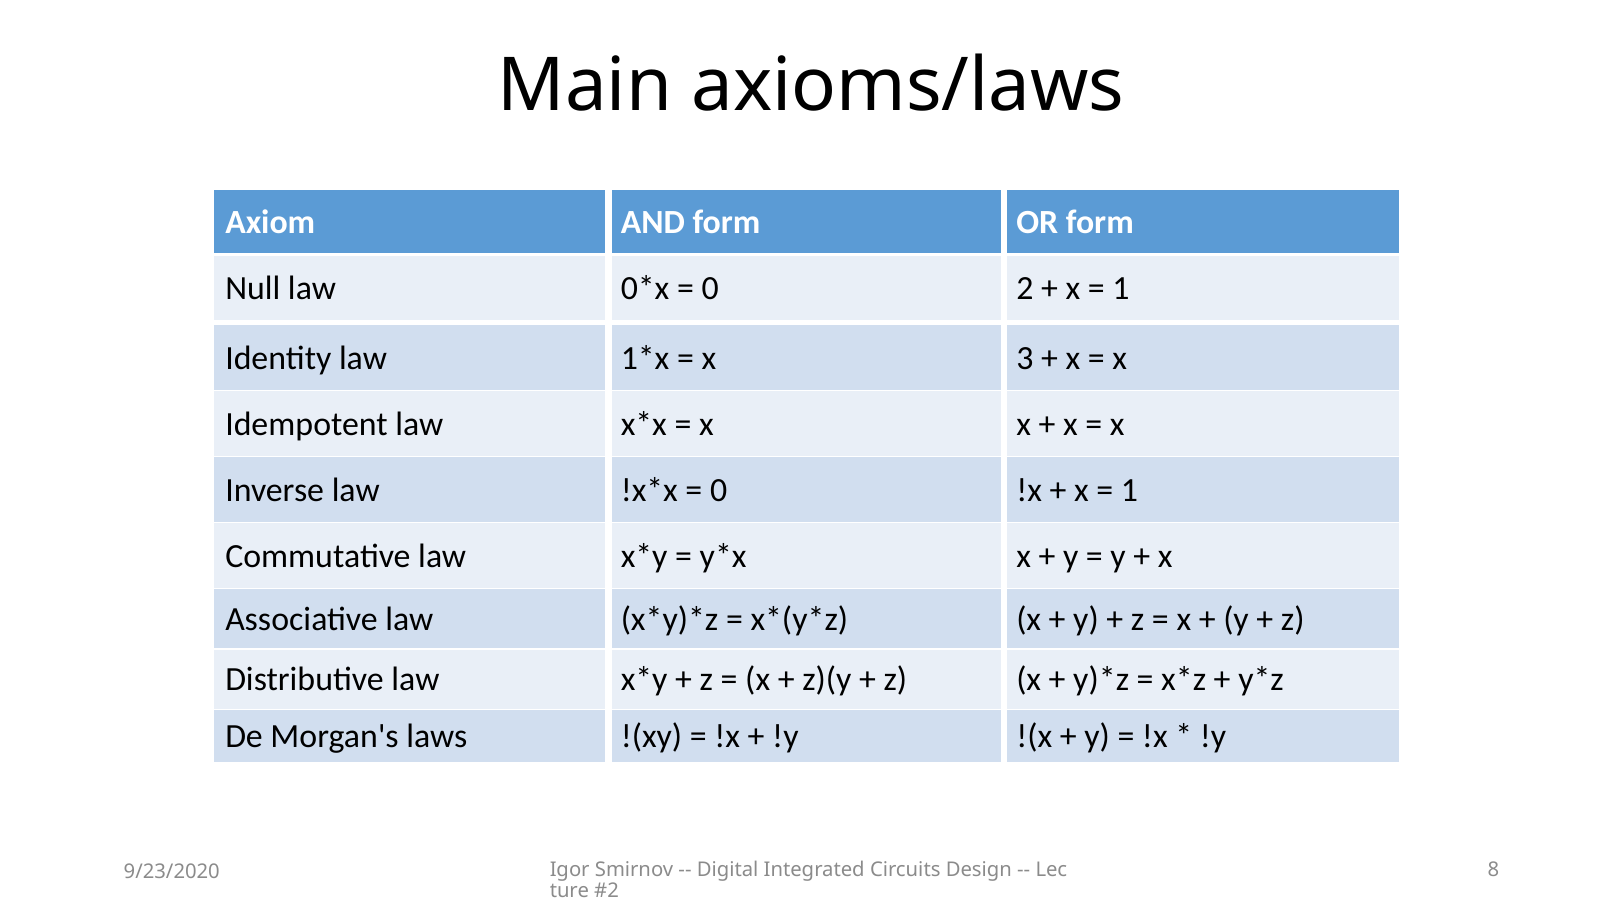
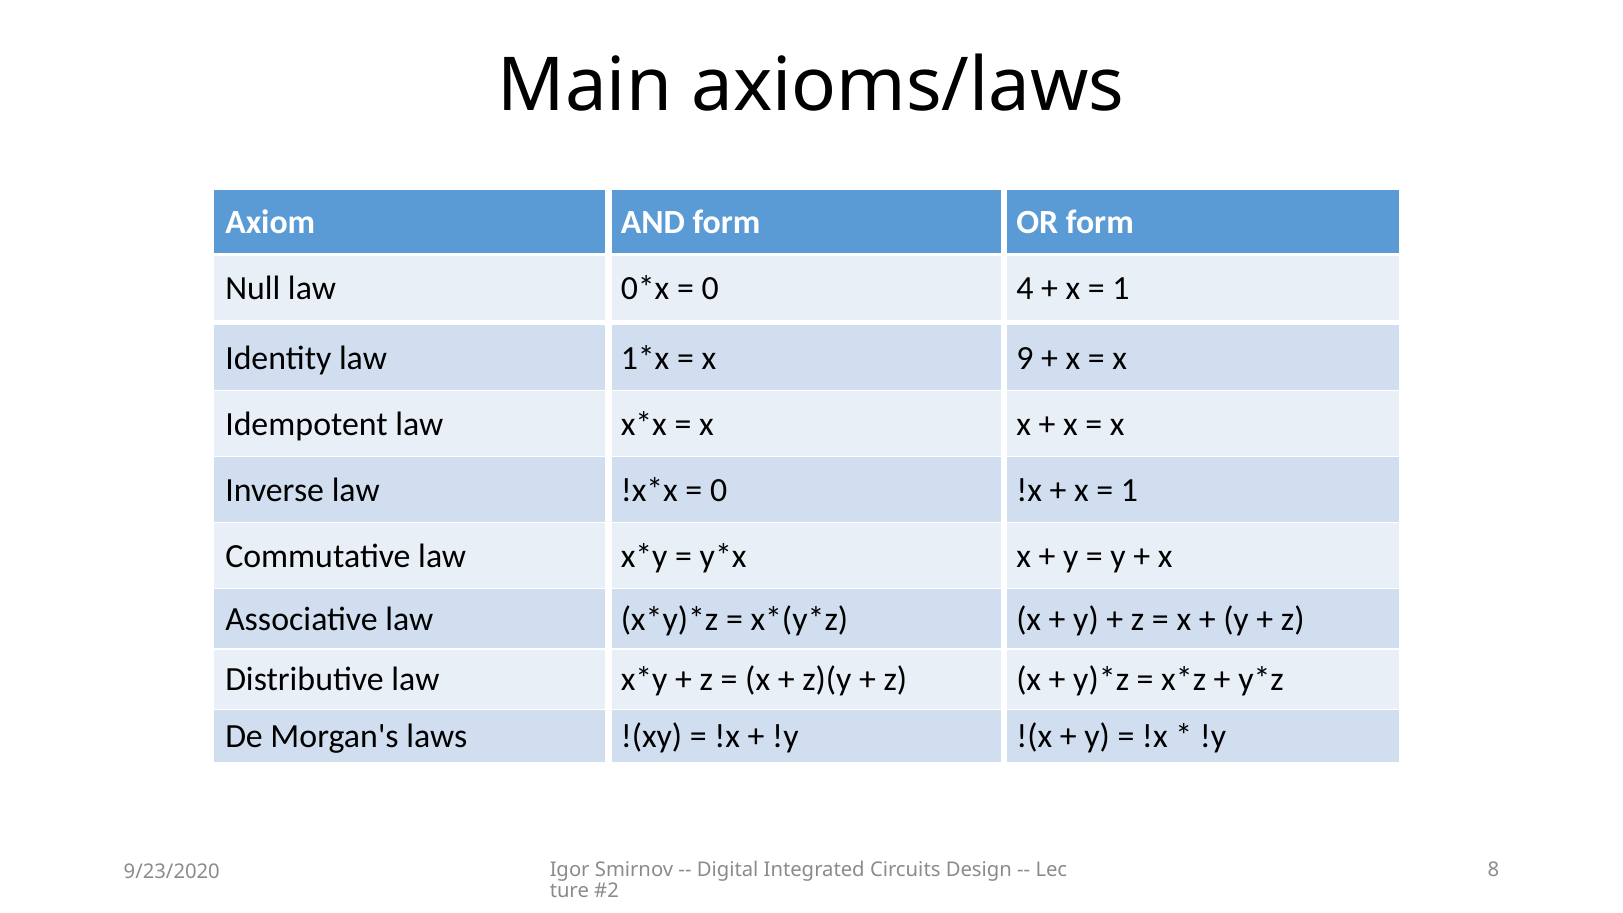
2: 2 -> 4
3: 3 -> 9
